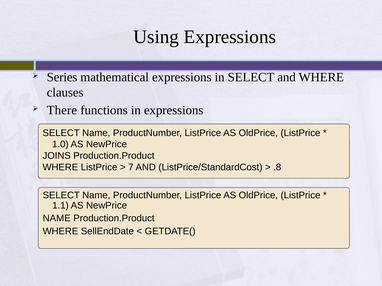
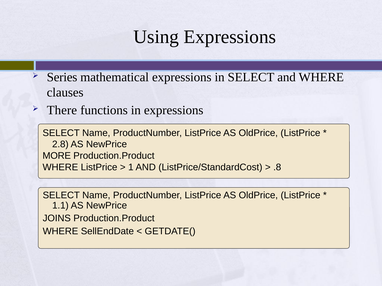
1.0: 1.0 -> 2.8
JOINS: JOINS -> MORE
7: 7 -> 1
NAME at (57, 219): NAME -> JOINS
